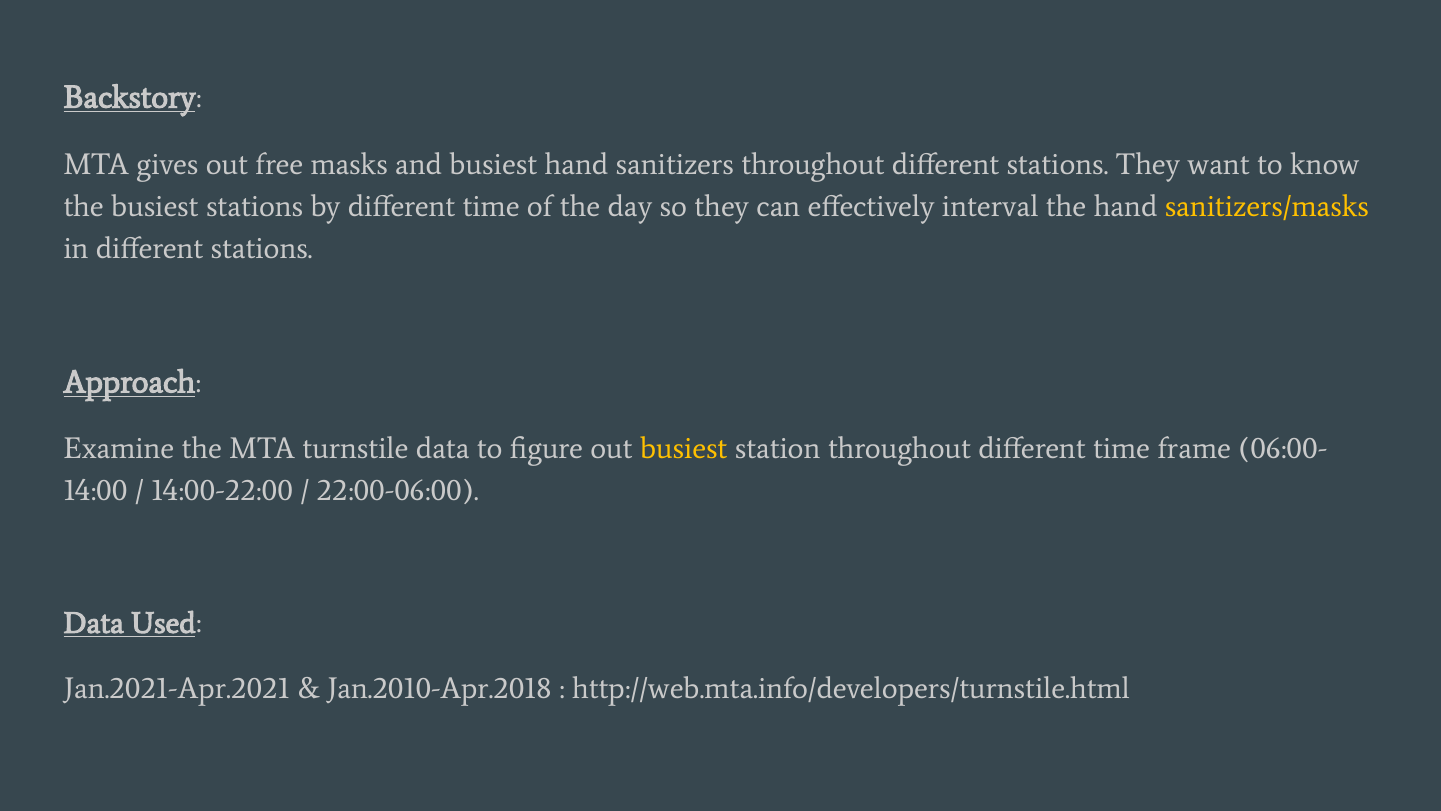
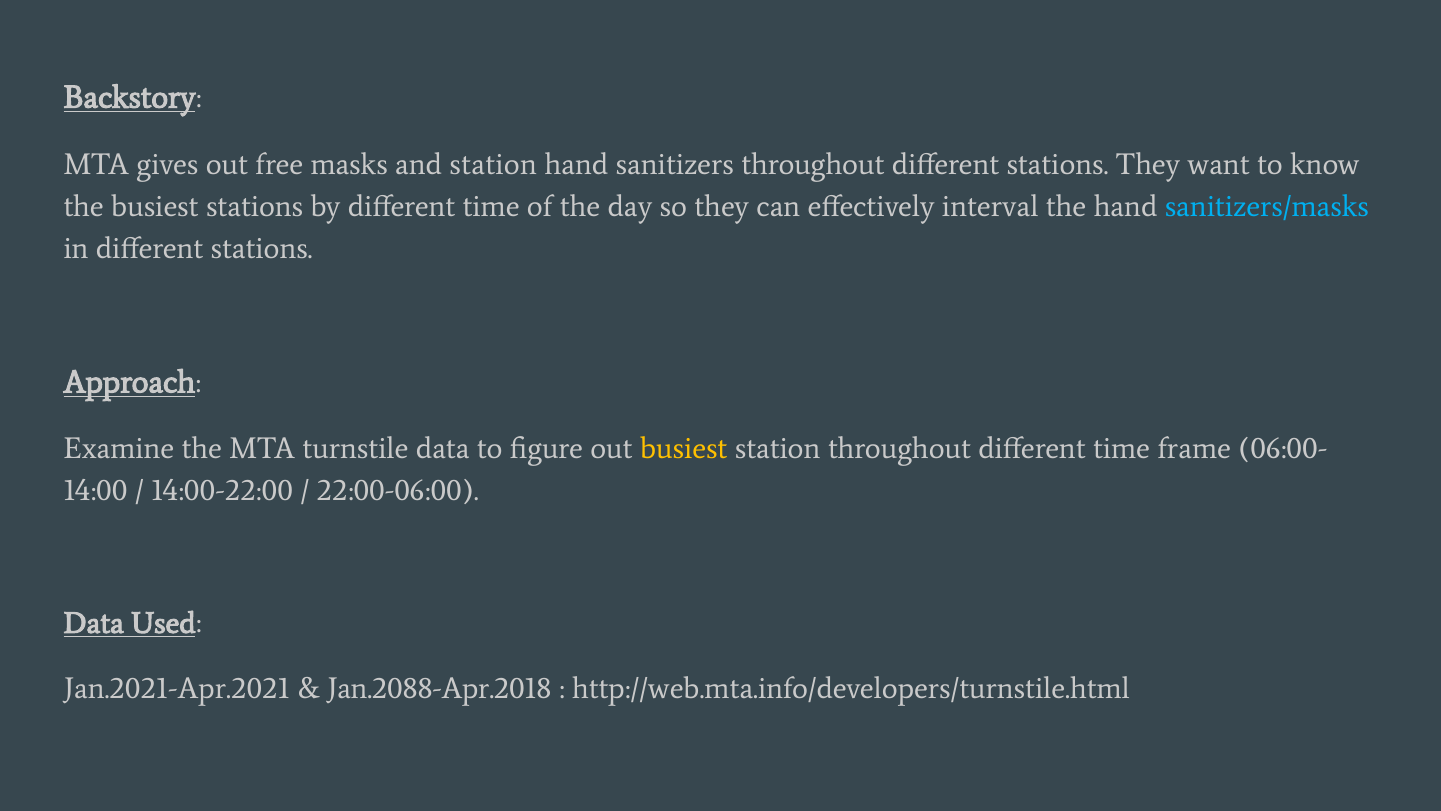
and busiest: busiest -> station
sanitizers/masks colour: yellow -> light blue
Jan.2010-Apr.2018: Jan.2010-Apr.2018 -> Jan.2088-Apr.2018
